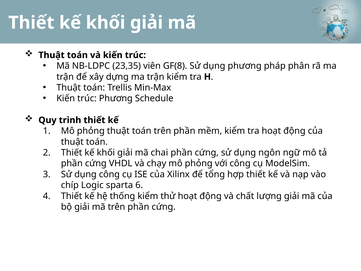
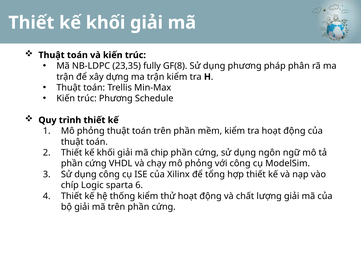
viên: viên -> fully
chai: chai -> chip
